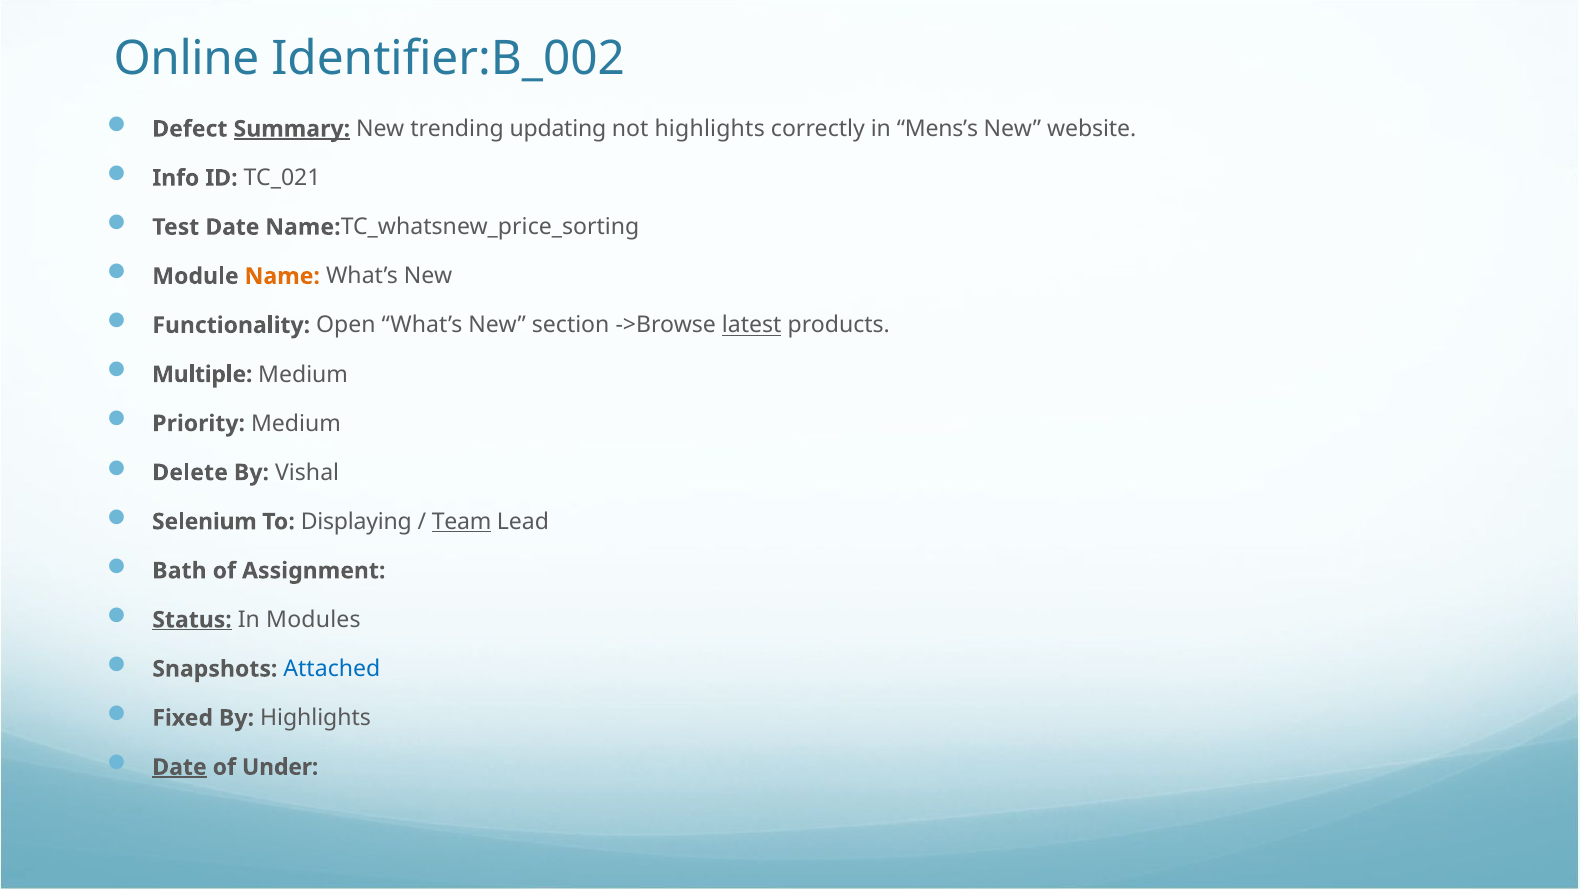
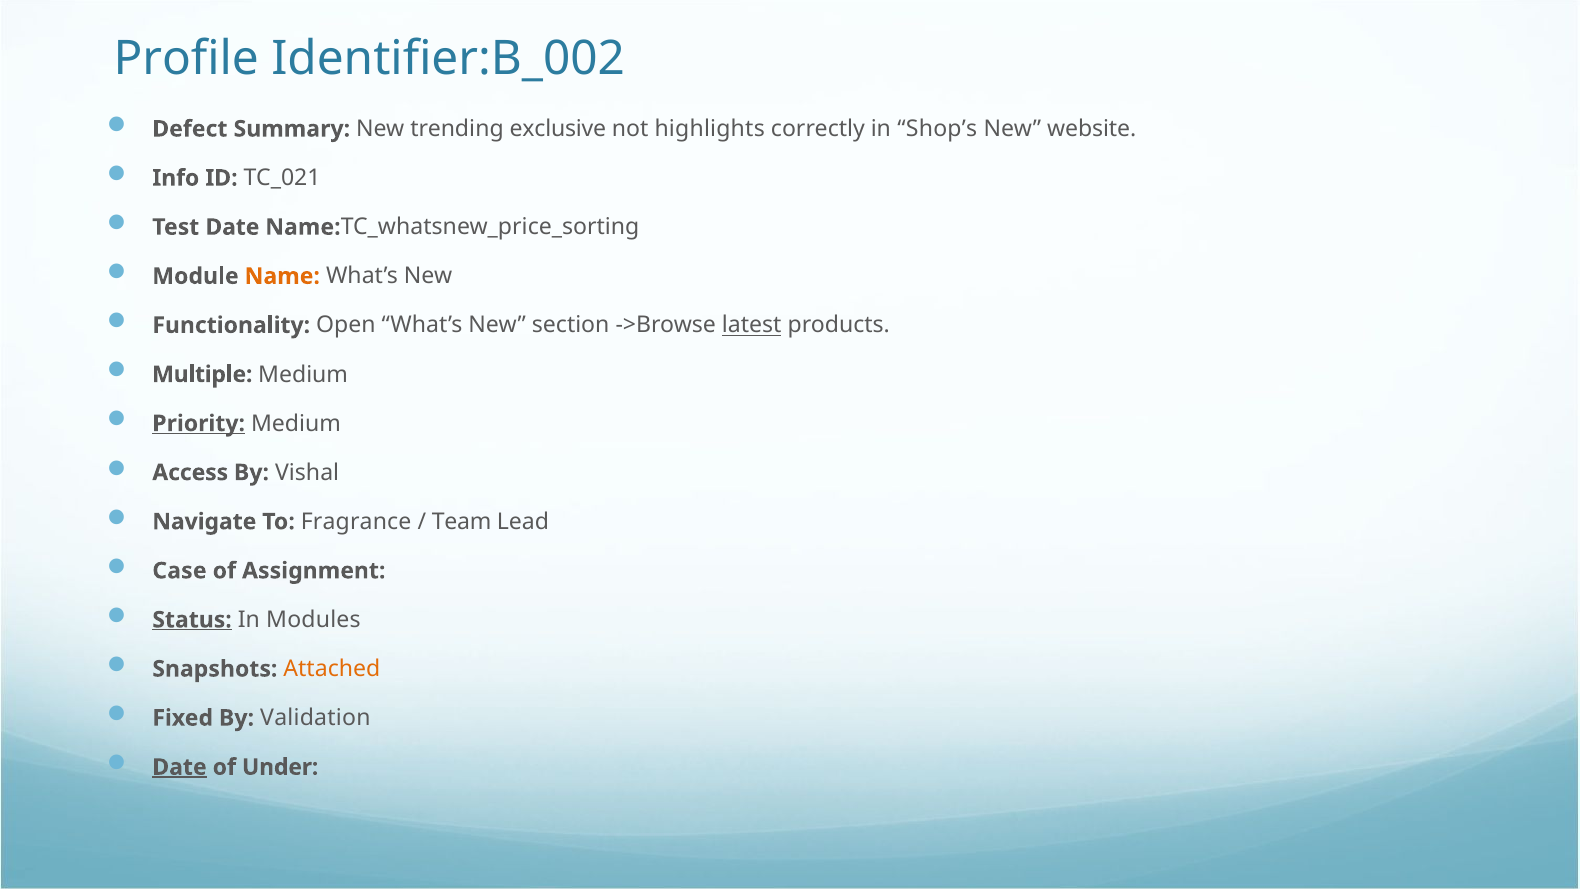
Online: Online -> Profile
Summary underline: present -> none
updating: updating -> exclusive
Mens’s: Mens’s -> Shop’s
Priority underline: none -> present
Delete: Delete -> Access
Selenium: Selenium -> Navigate
Displaying: Displaying -> Fragrance
Team underline: present -> none
Bath: Bath -> Case
Attached colour: blue -> orange
By Highlights: Highlights -> Validation
